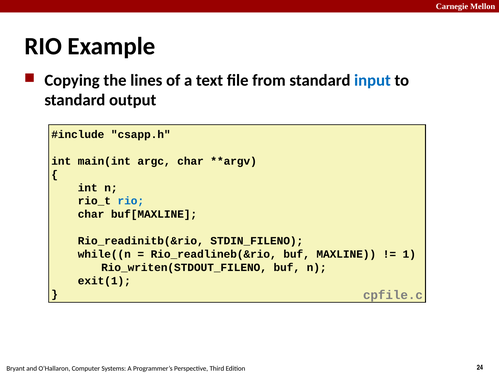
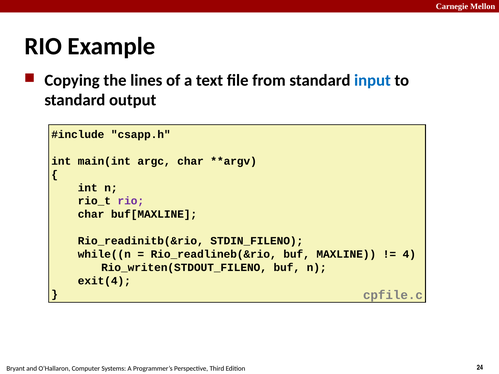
rio at (131, 201) colour: blue -> purple
1: 1 -> 4
exit(1: exit(1 -> exit(4
